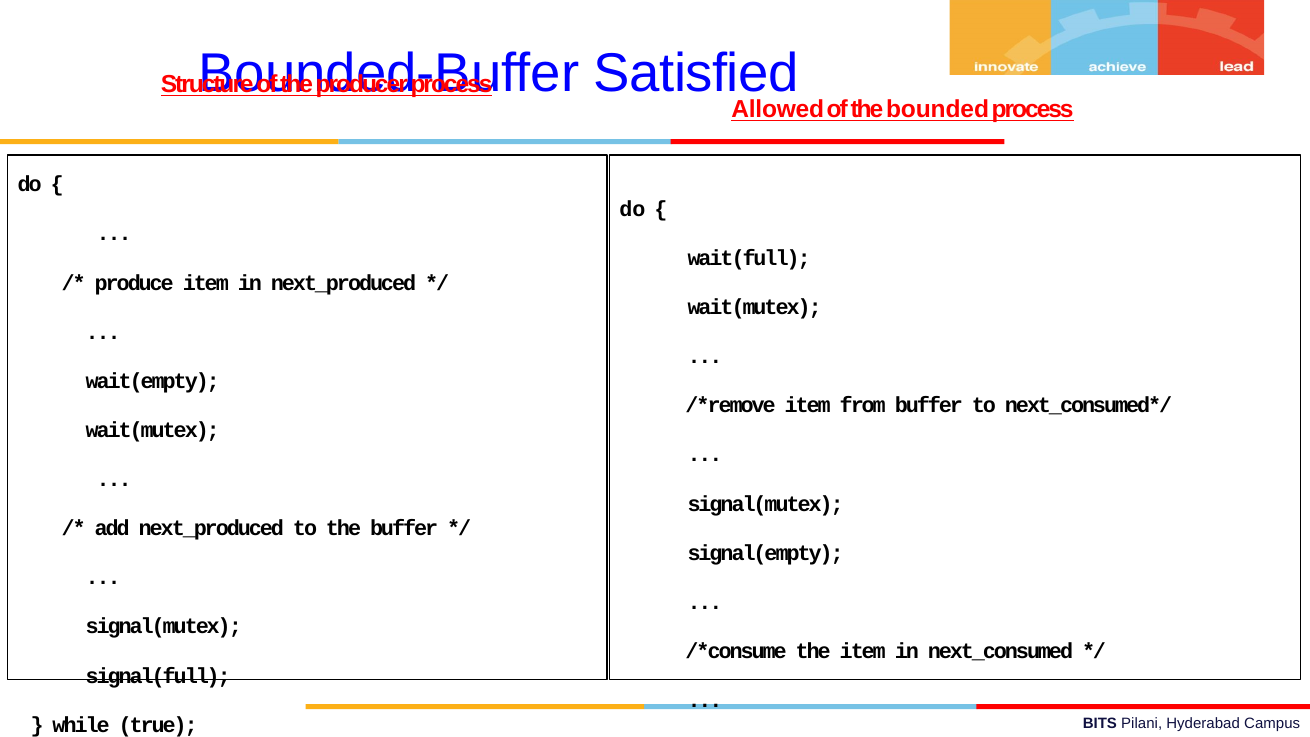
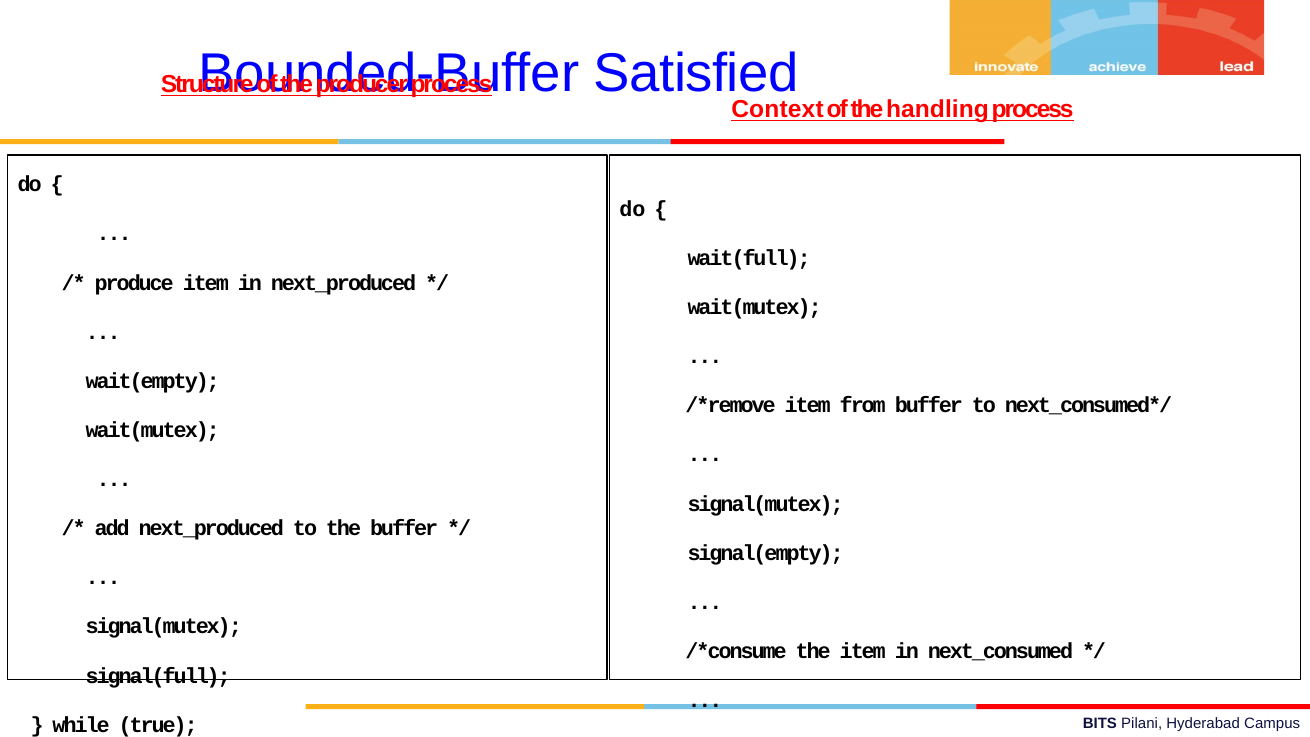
Allowed: Allowed -> Context
bounded: bounded -> handling
